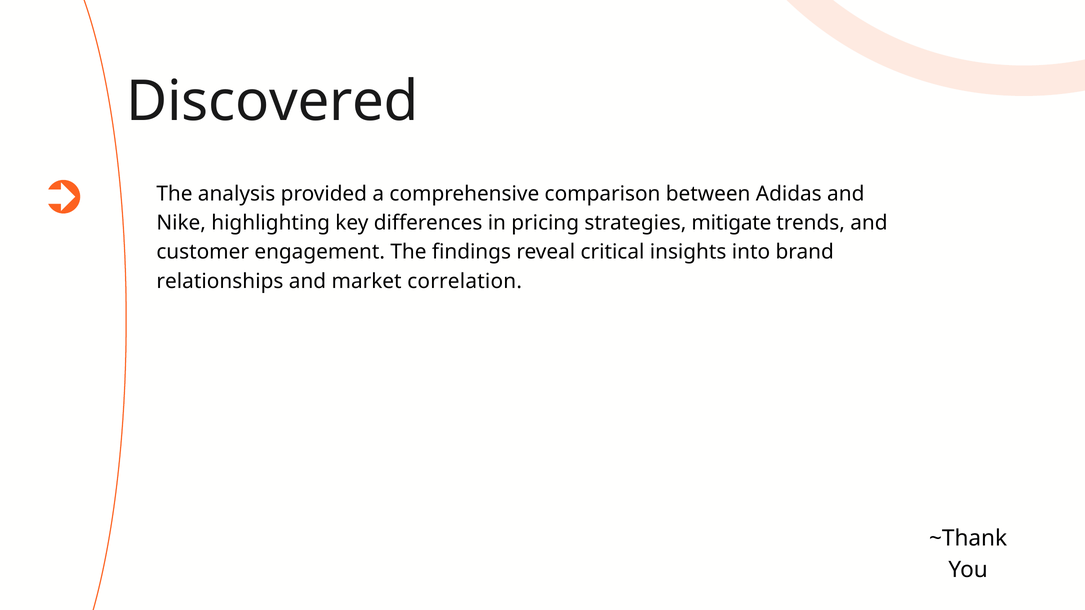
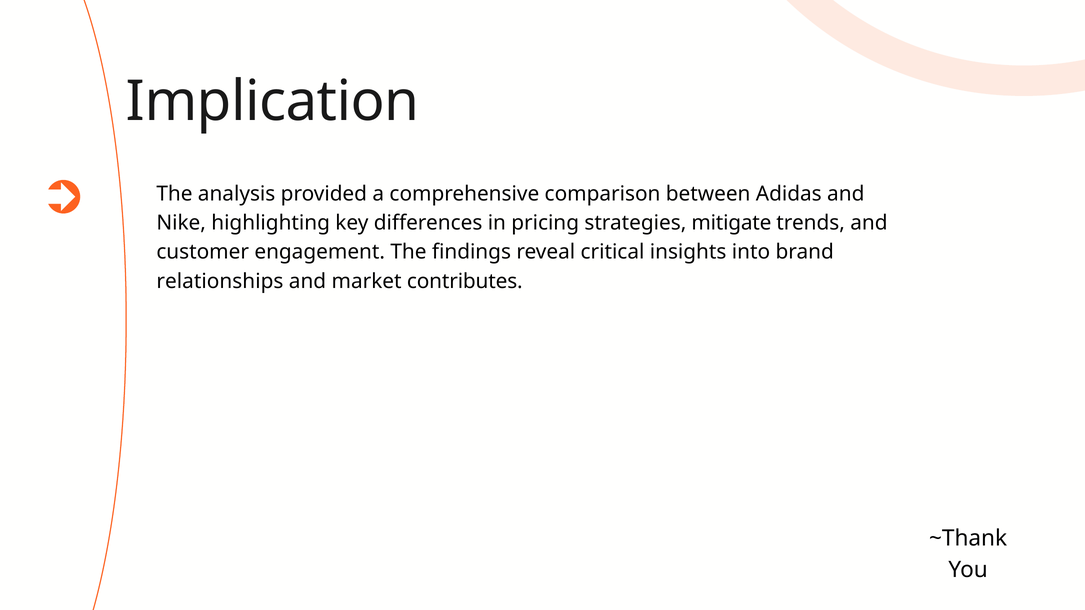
Discovered: Discovered -> Implication
correlation: correlation -> contributes
